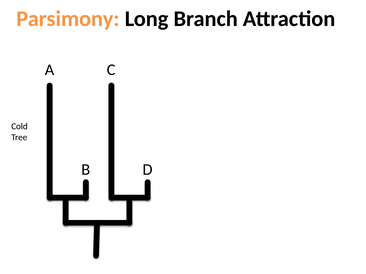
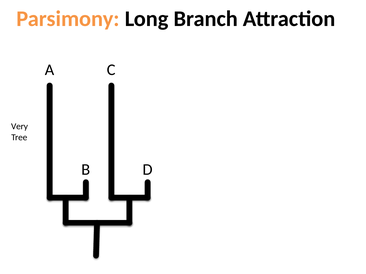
Cold: Cold -> Very
